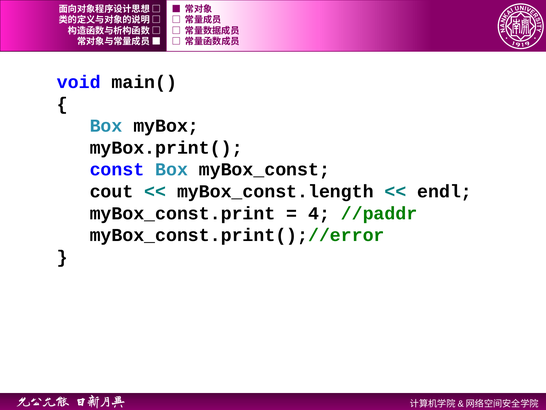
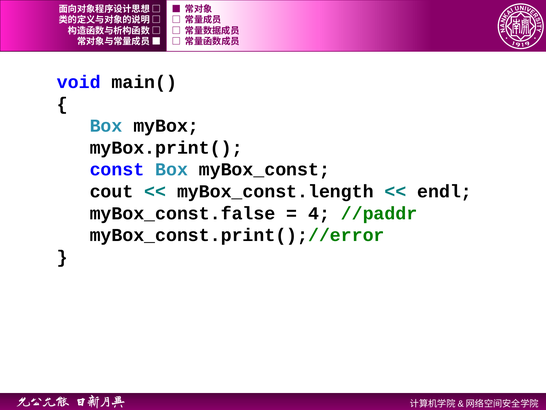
myBox_const.print: myBox_const.print -> myBox_const.false
